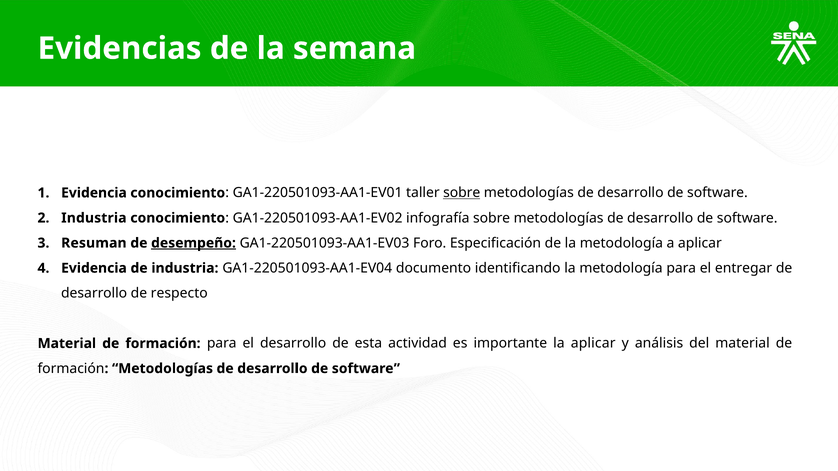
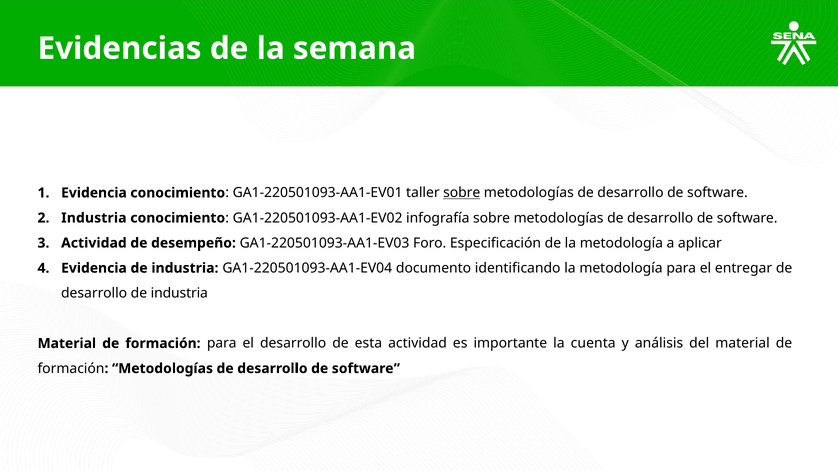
Resuman at (94, 243): Resuman -> Actividad
desempeño underline: present -> none
desarrollo de respecto: respecto -> industria
la aplicar: aplicar -> cuenta
